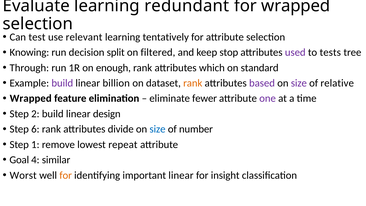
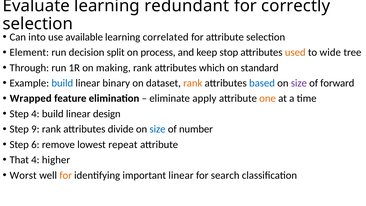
for wrapped: wrapped -> correctly
test: test -> into
relevant: relevant -> available
tentatively: tentatively -> correlated
Knowing: Knowing -> Element
filtered: filtered -> process
used colour: purple -> orange
tests: tests -> wide
enough: enough -> making
build at (62, 83) colour: purple -> blue
billion: billion -> binary
based colour: purple -> blue
relative: relative -> forward
fewer: fewer -> apply
one colour: purple -> orange
Step 2: 2 -> 4
6: 6 -> 9
1: 1 -> 6
Goal: Goal -> That
similar: similar -> higher
insight: insight -> search
